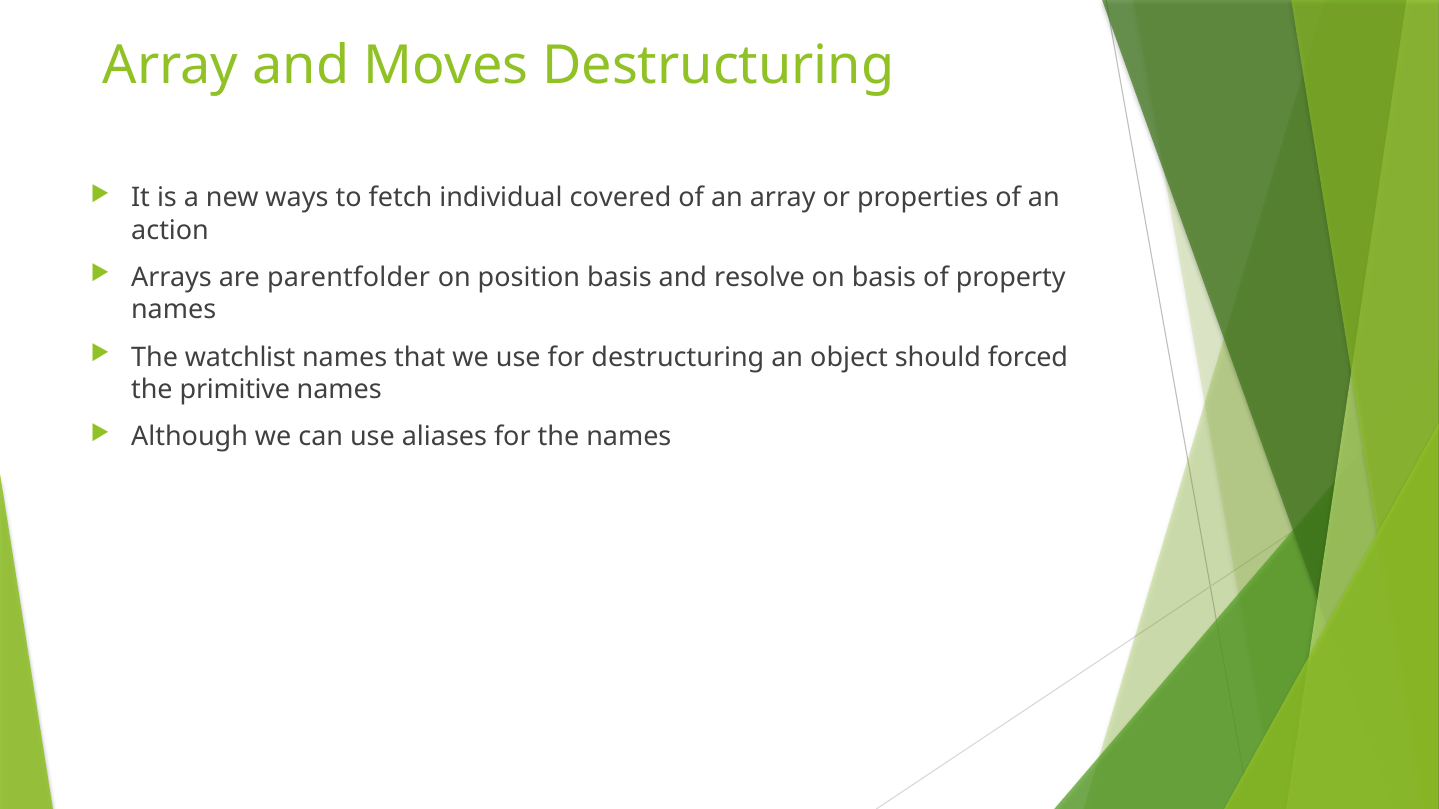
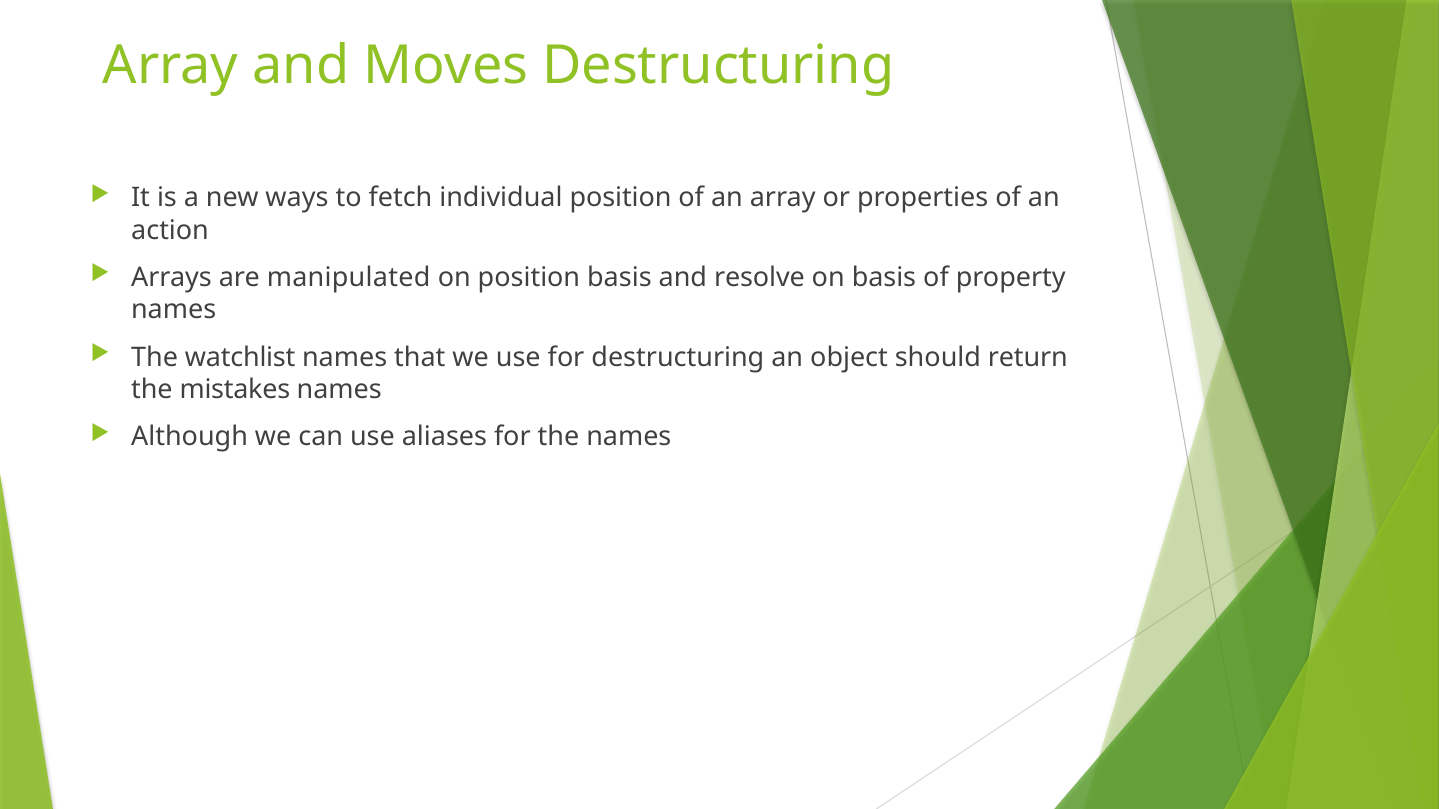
individual covered: covered -> position
parentfolder: parentfolder -> manipulated
forced: forced -> return
primitive: primitive -> mistakes
